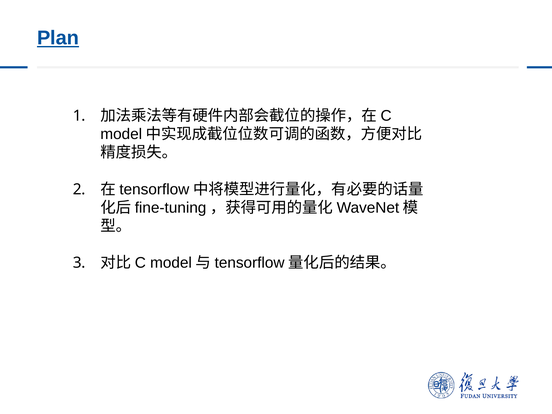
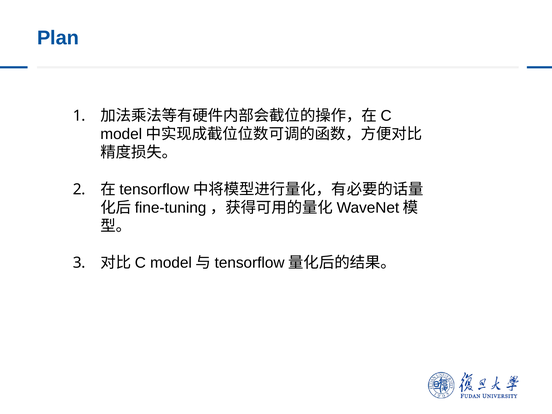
Plan underline: present -> none
